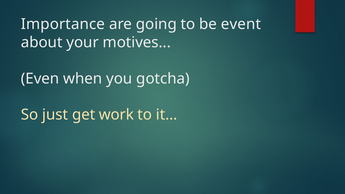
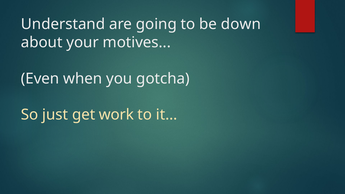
Importance: Importance -> Understand
event: event -> down
